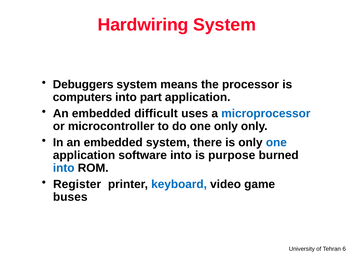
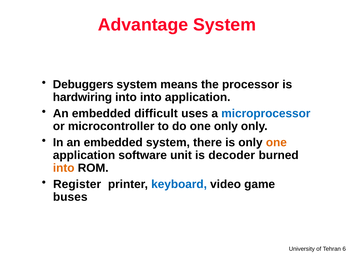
Hardwiring: Hardwiring -> Advantage
computers: computers -> hardwiring
into part: part -> into
one at (276, 143) colour: blue -> orange
software into: into -> unit
purpose: purpose -> decoder
into at (64, 168) colour: blue -> orange
